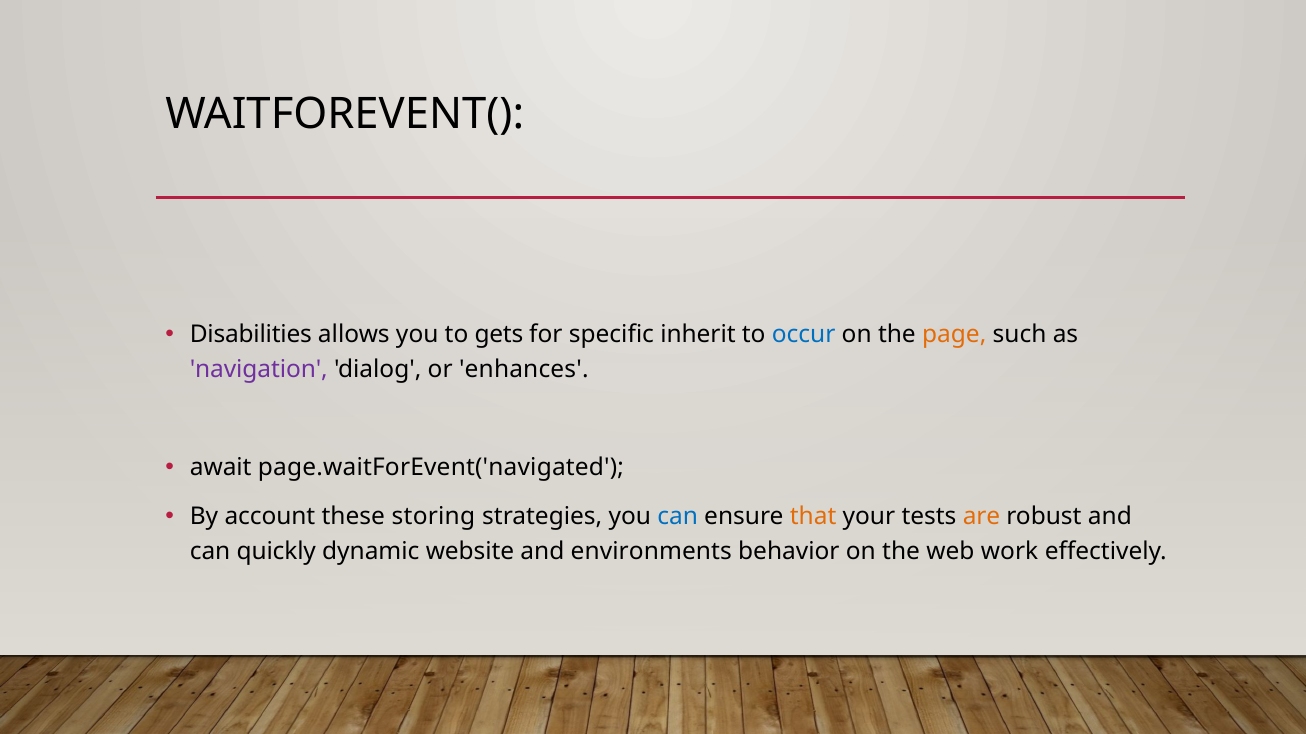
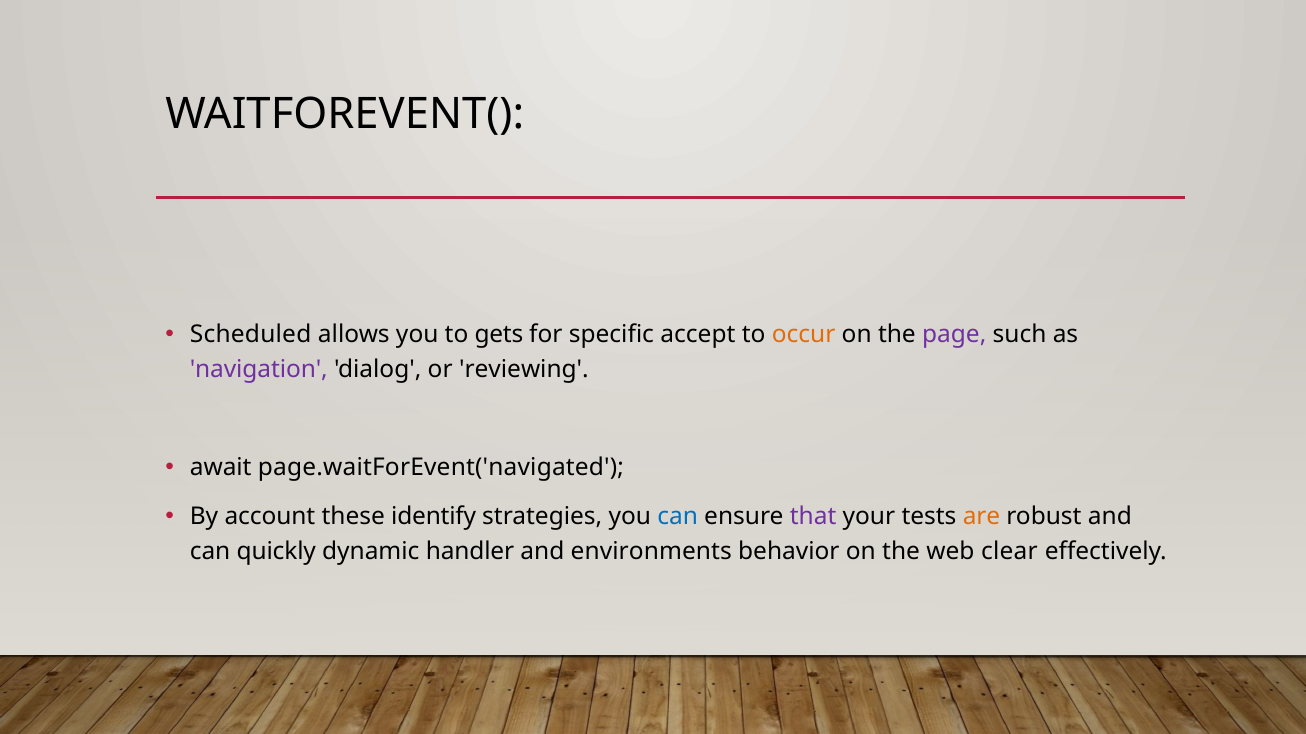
Disabilities: Disabilities -> Scheduled
inherit: inherit -> accept
occur colour: blue -> orange
page colour: orange -> purple
enhances: enhances -> reviewing
storing: storing -> identify
that colour: orange -> purple
website: website -> handler
work: work -> clear
